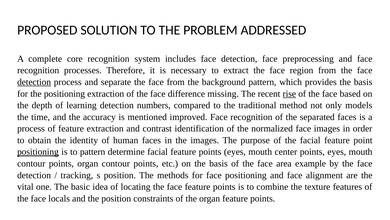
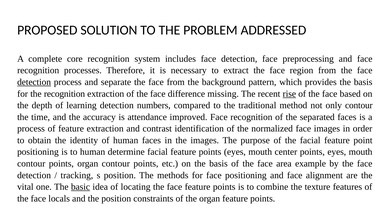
the positioning: positioning -> recognition
only models: models -> contour
mentioned: mentioned -> attendance
positioning at (38, 152) underline: present -> none
to pattern: pattern -> human
basic underline: none -> present
